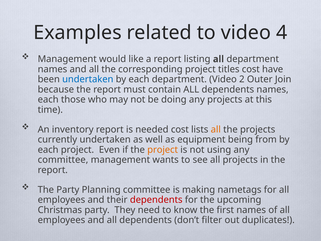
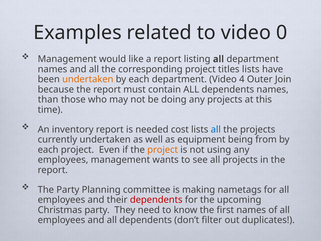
4: 4 -> 0
titles cost: cost -> lists
undertaken at (88, 79) colour: blue -> orange
2: 2 -> 4
each at (48, 100): each -> than
all at (216, 129) colour: orange -> blue
committee at (63, 160): committee -> employees
